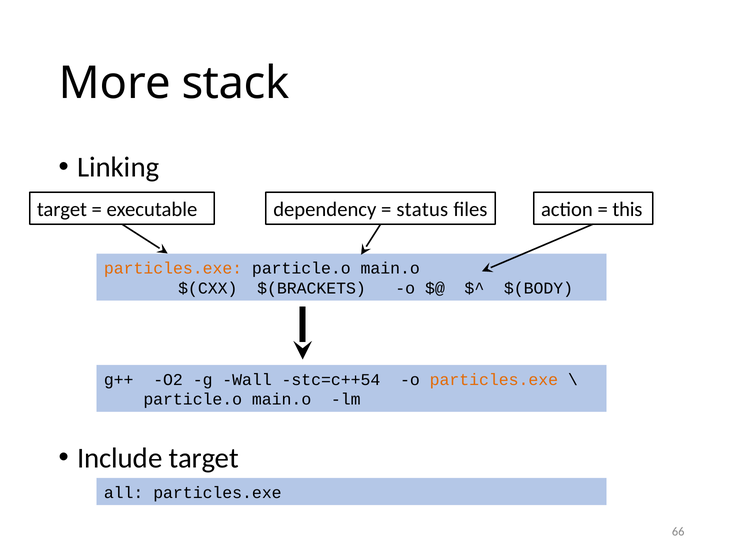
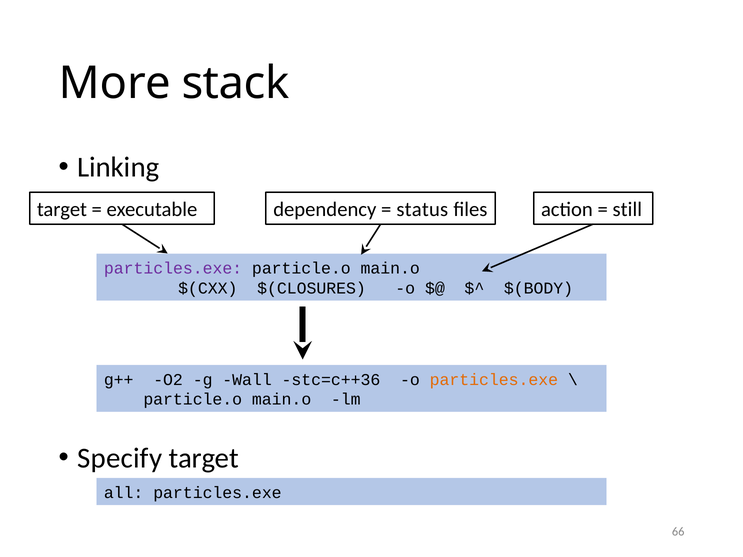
this: this -> still
particles.exe at (173, 269) colour: orange -> purple
$(BRACKETS: $(BRACKETS -> $(CLOSURES
stc=c++54: stc=c++54 -> stc=c++36
Include: Include -> Specify
